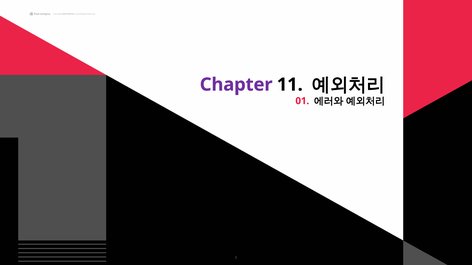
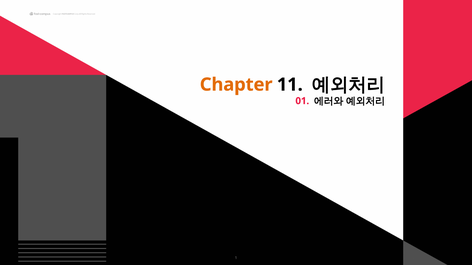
Chapter colour: purple -> orange
